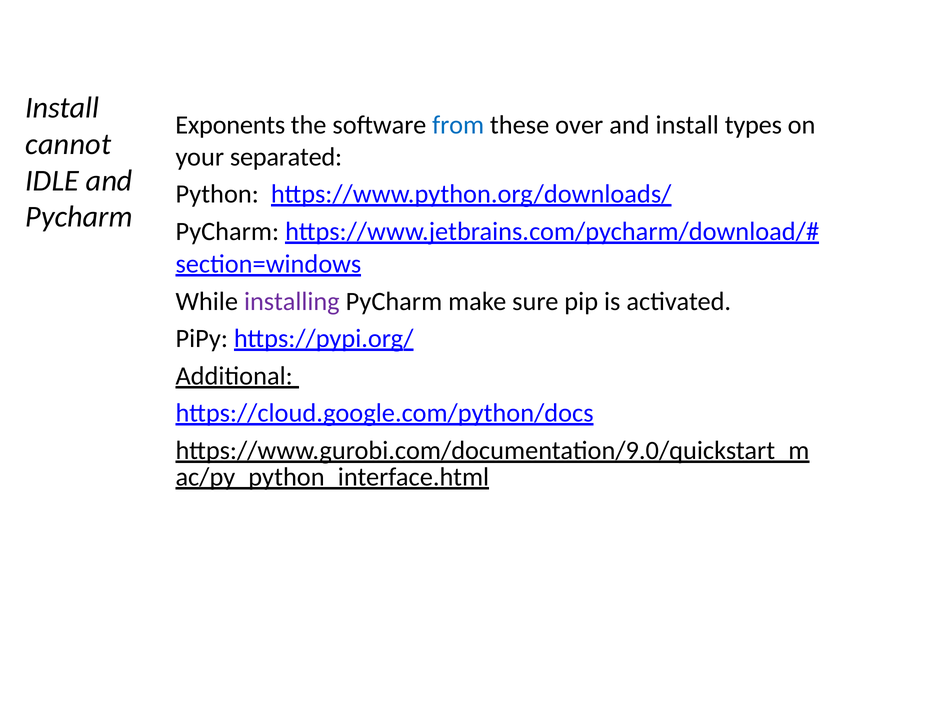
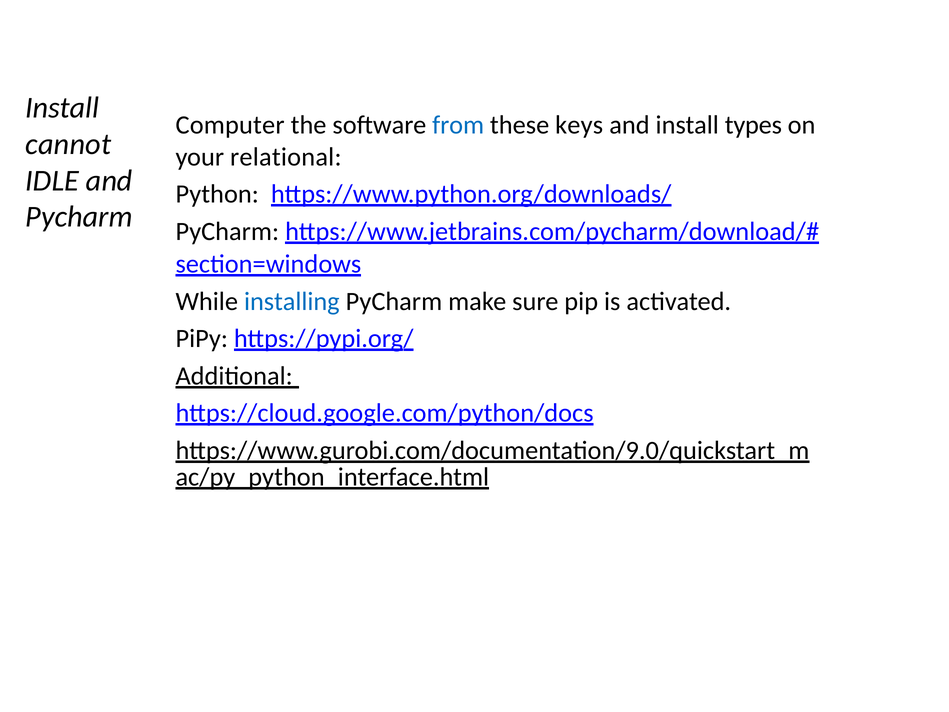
Exponents: Exponents -> Computer
over: over -> keys
separated: separated -> relational
installing colour: purple -> blue
